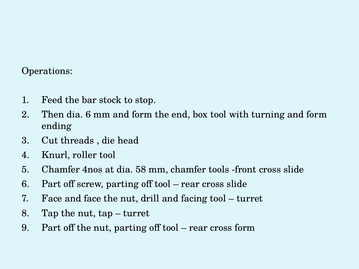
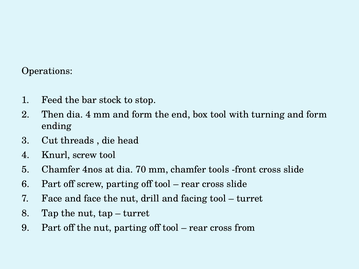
dia 6: 6 -> 4
Knurl roller: roller -> screw
58: 58 -> 70
cross form: form -> from
